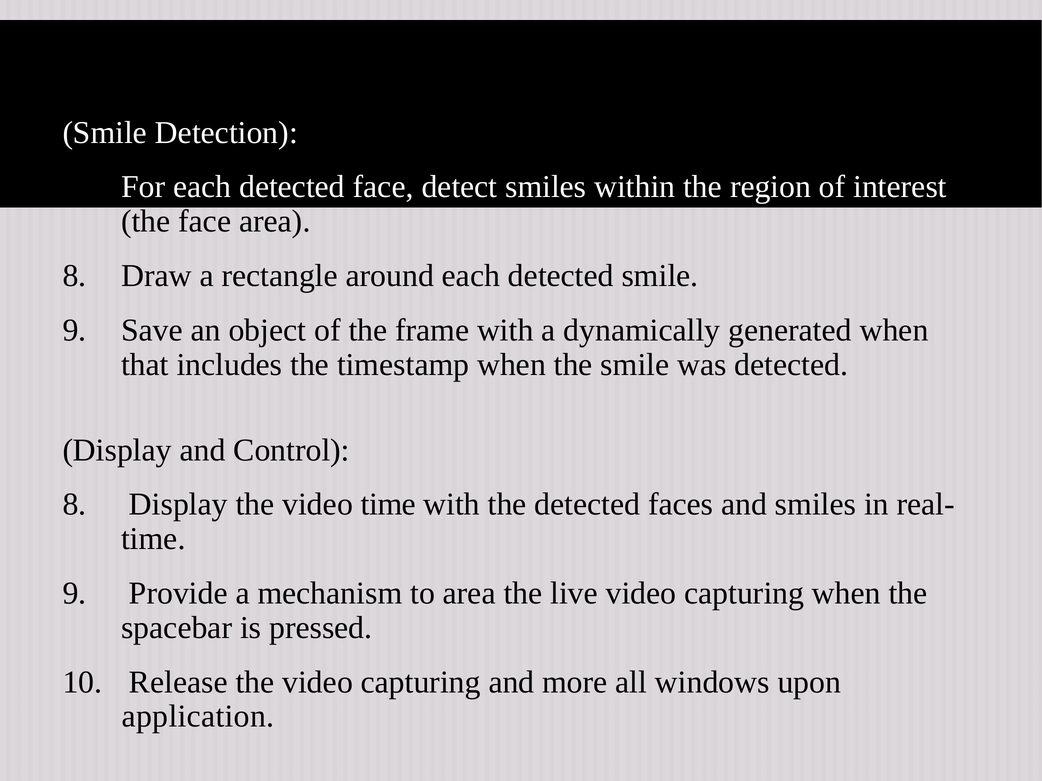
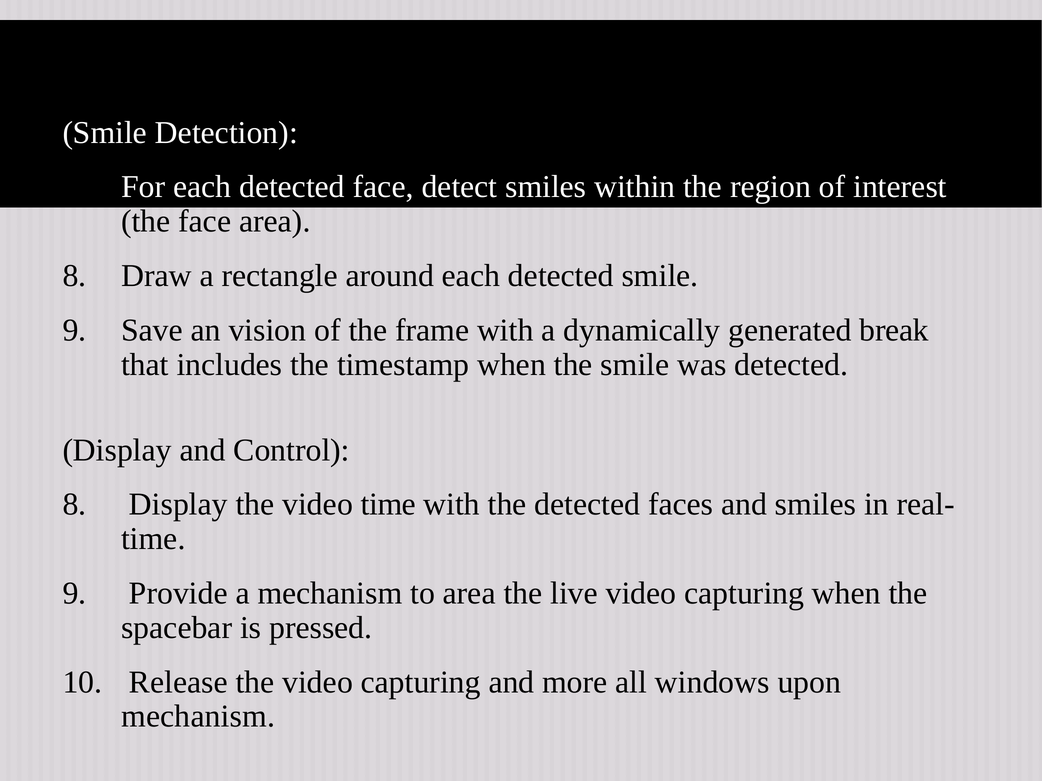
object: object -> vision
generated when: when -> break
application at (198, 717): application -> mechanism
